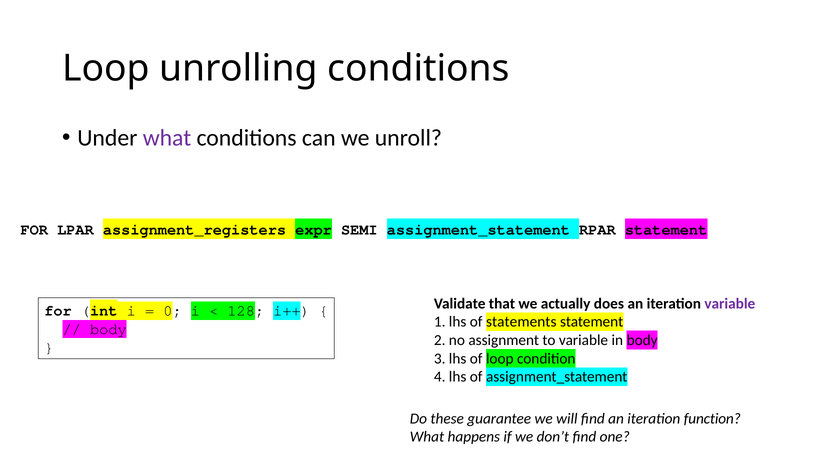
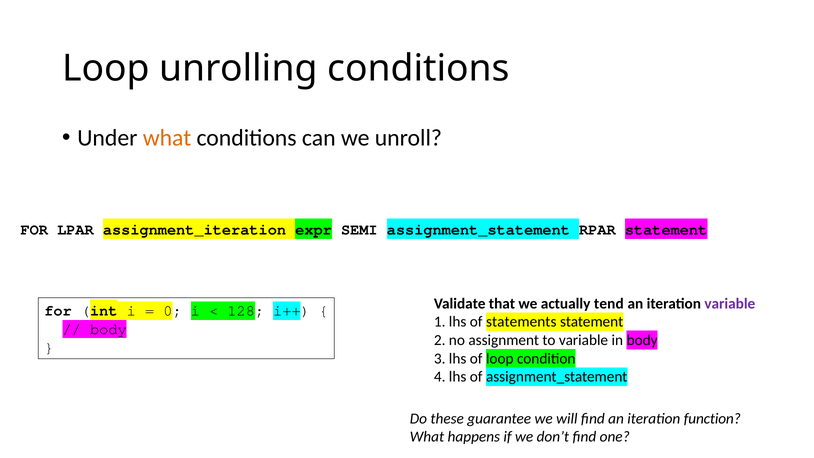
what at (167, 138) colour: purple -> orange
assignment_registers: assignment_registers -> assignment_iteration
does: does -> tend
